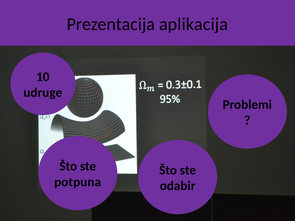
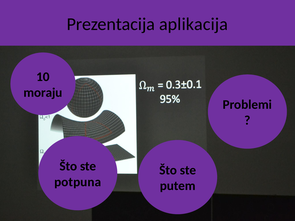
udruge: udruge -> moraju
odabir: odabir -> putem
